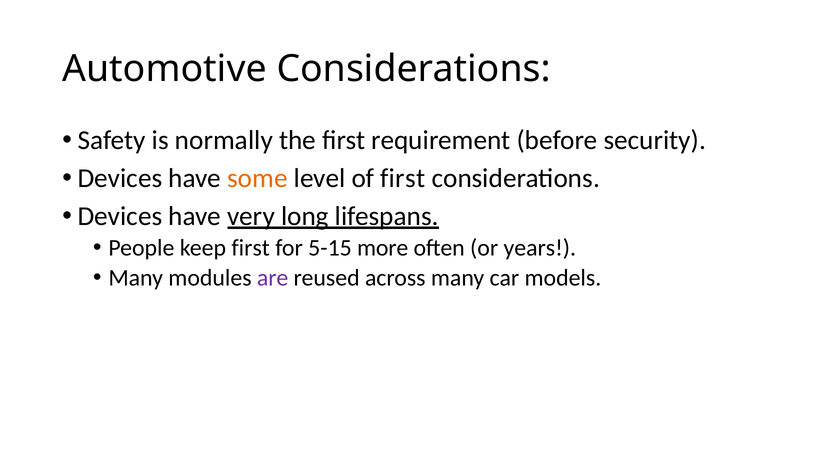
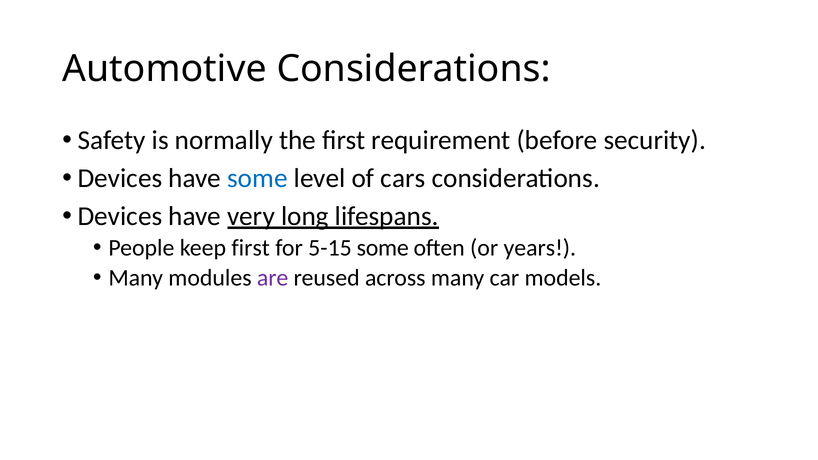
some at (257, 178) colour: orange -> blue
of first: first -> cars
5-15 more: more -> some
